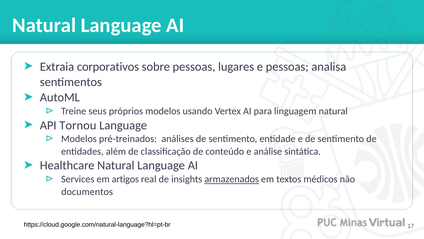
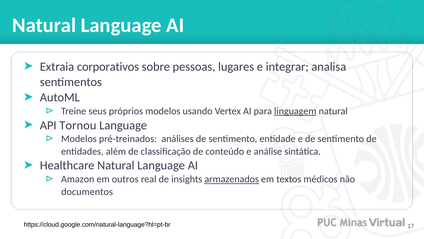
e pessoas: pessoas -> integrar
linguagem underline: none -> present
Services: Services -> Amazon
artigos: artigos -> outros
